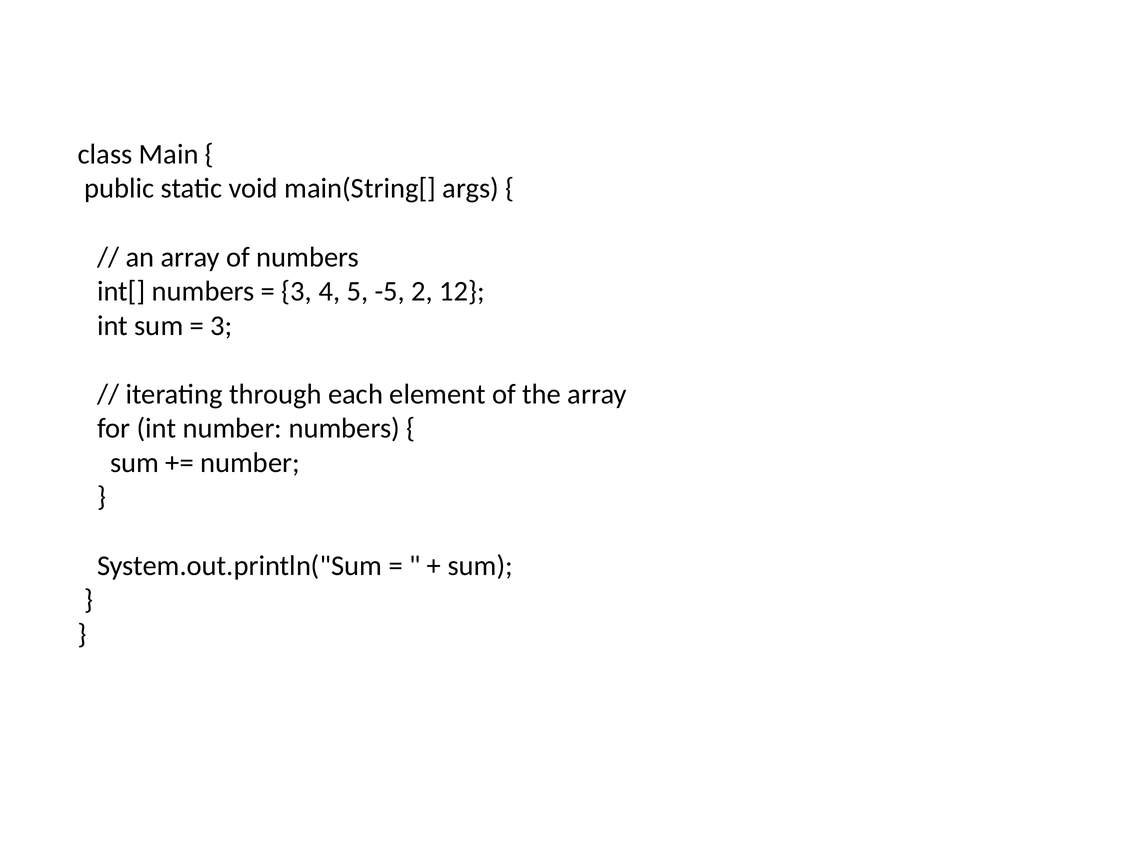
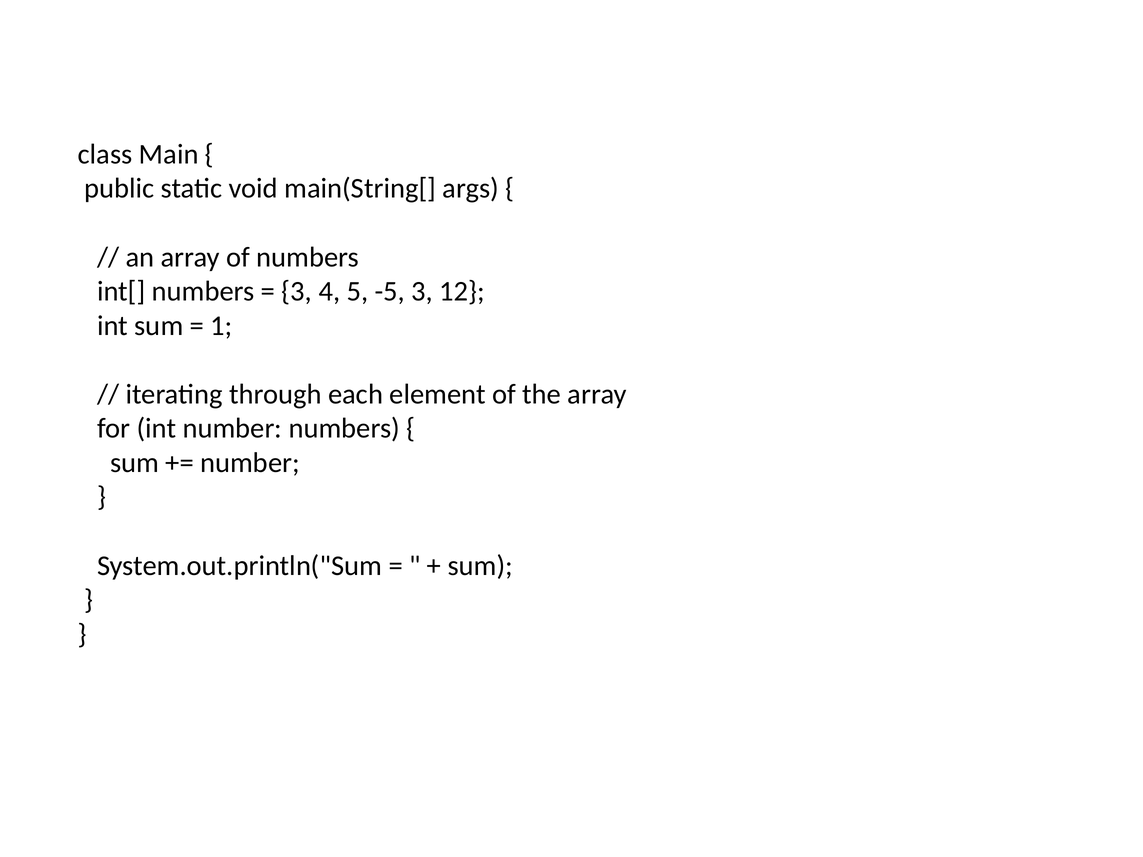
-5 2: 2 -> 3
3 at (221, 326): 3 -> 1
